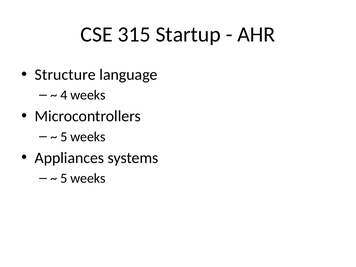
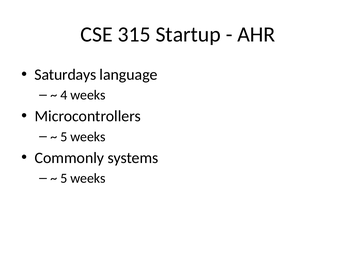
Structure: Structure -> Saturdays
Appliances: Appliances -> Commonly
